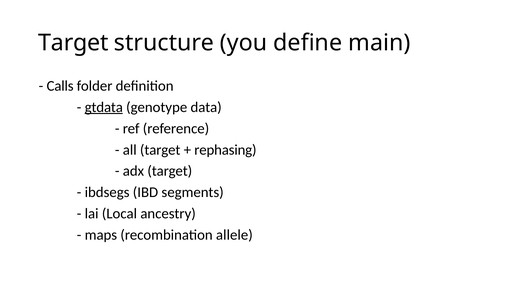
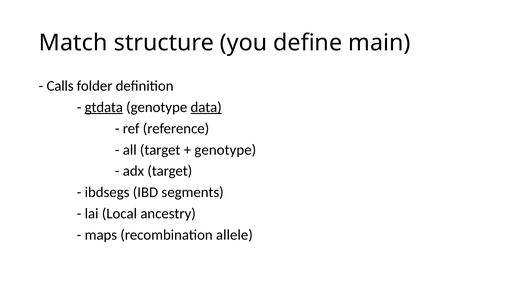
Target at (73, 43): Target -> Match
data underline: none -> present
rephasing at (225, 150): rephasing -> genotype
